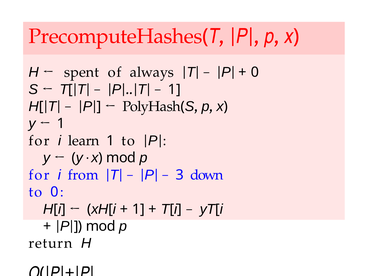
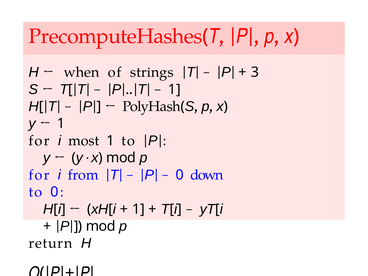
spent: spent -> when
always: always -> strings
0 at (255, 72): 0 -> 3
learn: learn -> most
3 at (180, 175): 3 -> 0
